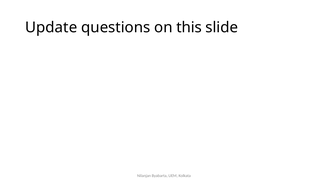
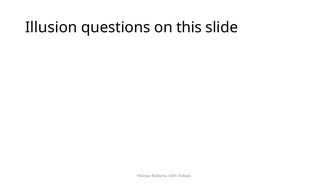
Update: Update -> Illusion
